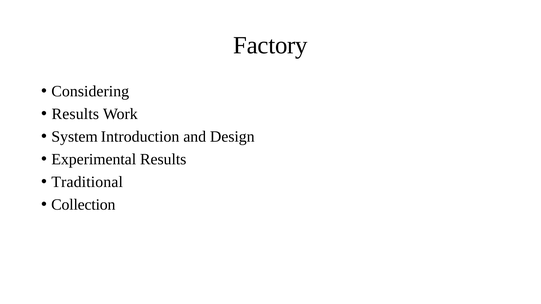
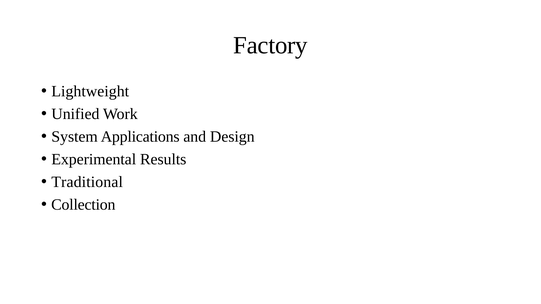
Considering: Considering -> Lightweight
Results at (75, 114): Results -> Unified
Introduction: Introduction -> Applications
